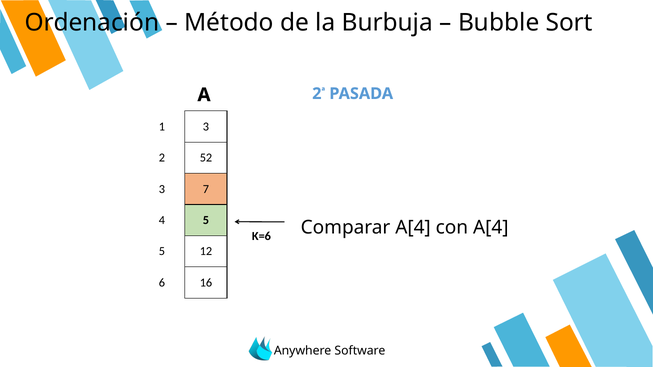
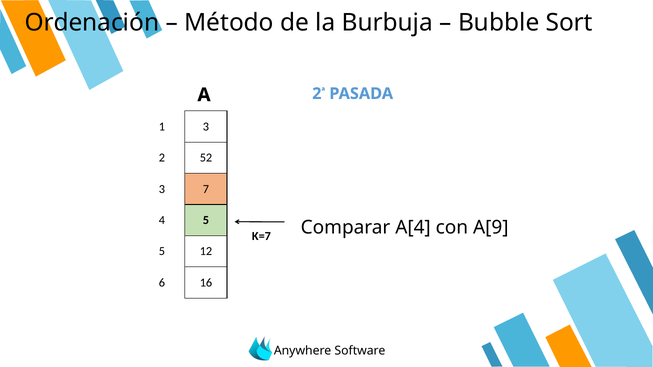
con A[4: A[4 -> A[9
Κ=6: Κ=6 -> Κ=7
